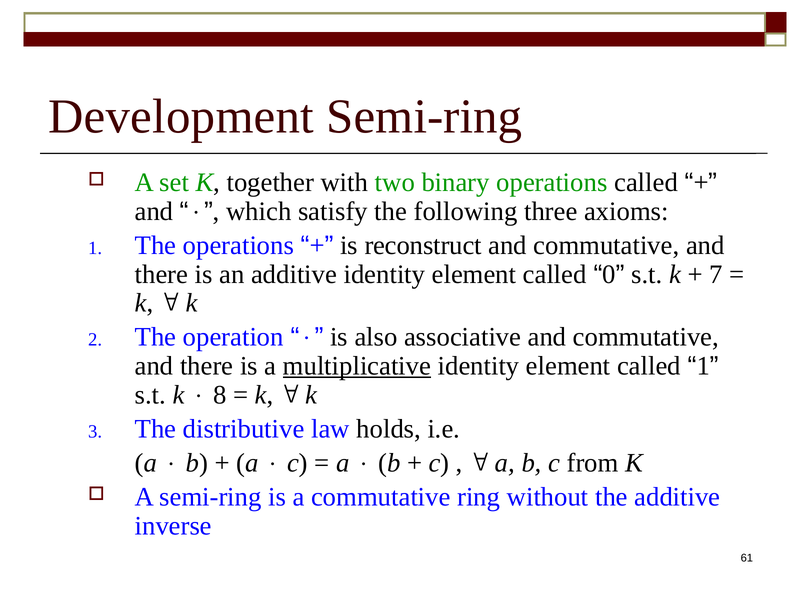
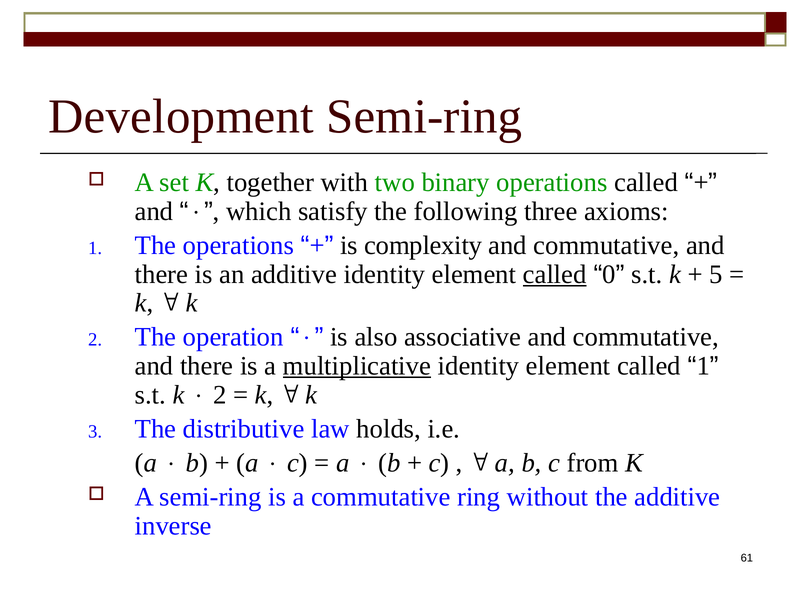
reconstruct: reconstruct -> complexity
called at (555, 275) underline: none -> present
7: 7 -> 5
8 at (220, 395): 8 -> 2
